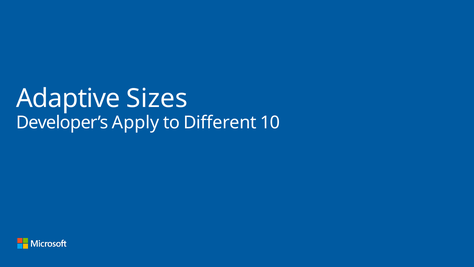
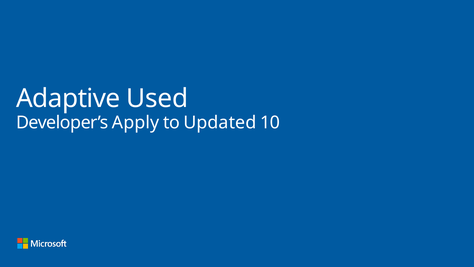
Sizes: Sizes -> Used
Different: Different -> Updated
